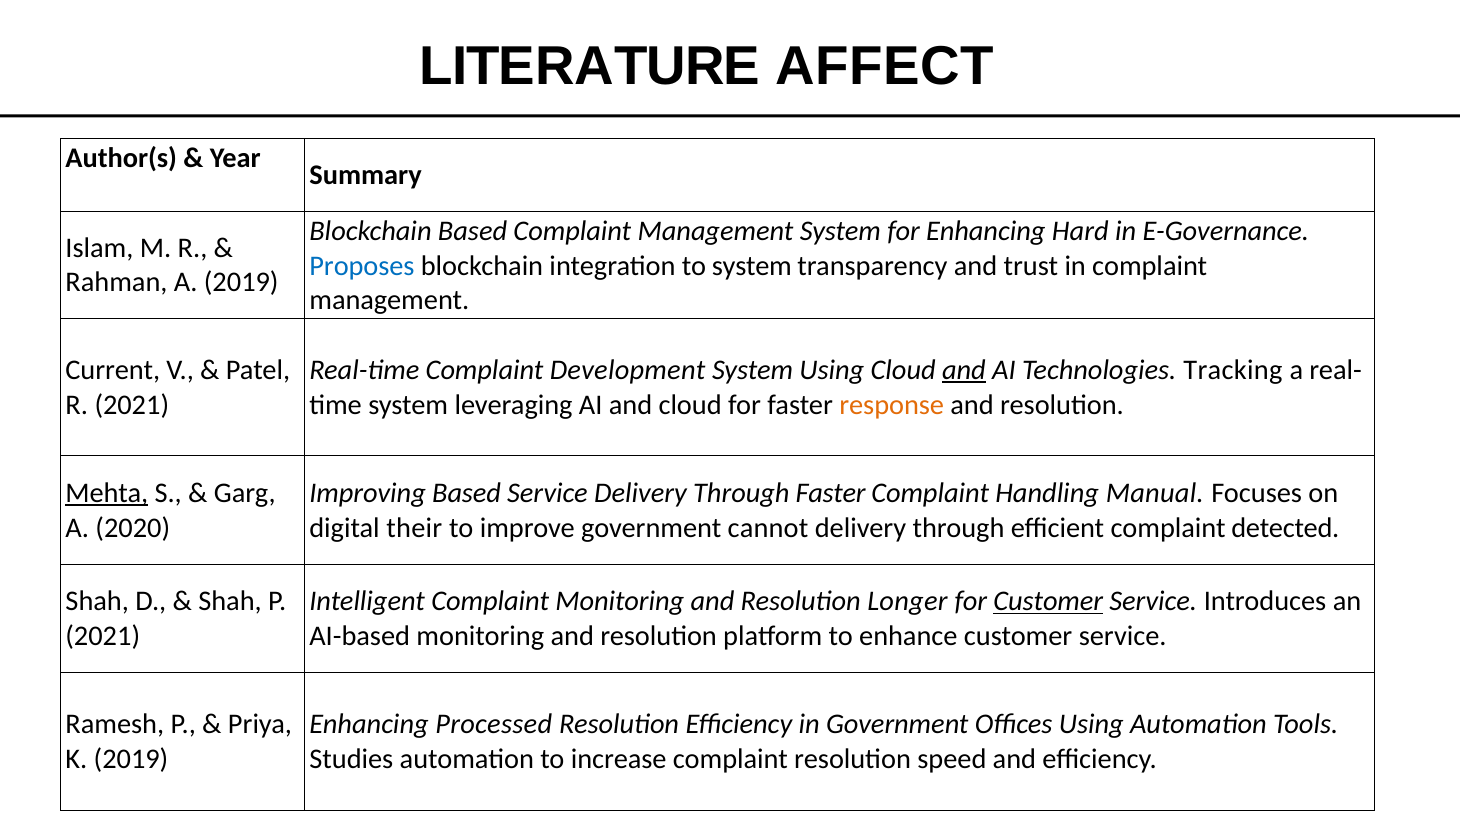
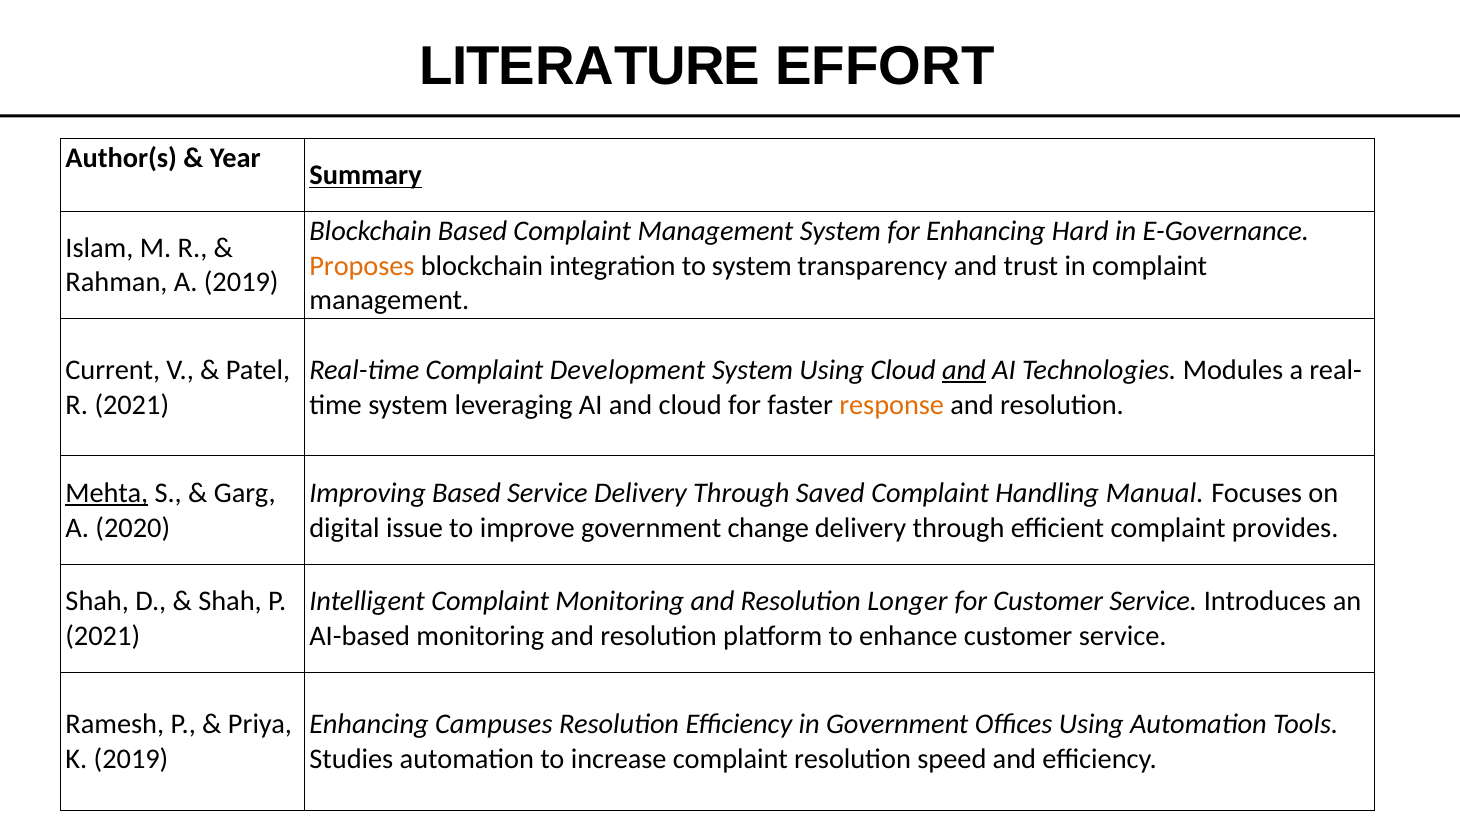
AFFECT: AFFECT -> EFFORT
Summary underline: none -> present
Proposes colour: blue -> orange
Tracking: Tracking -> Modules
Through Faster: Faster -> Saved
their: their -> issue
cannot: cannot -> change
detected: detected -> provides
Customer at (1048, 601) underline: present -> none
Processed: Processed -> Campuses
